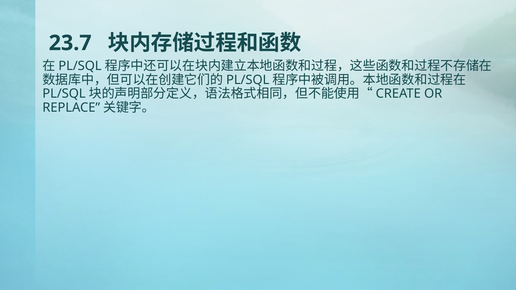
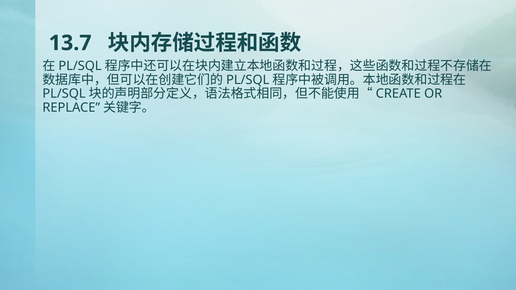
23.7: 23.7 -> 13.7
